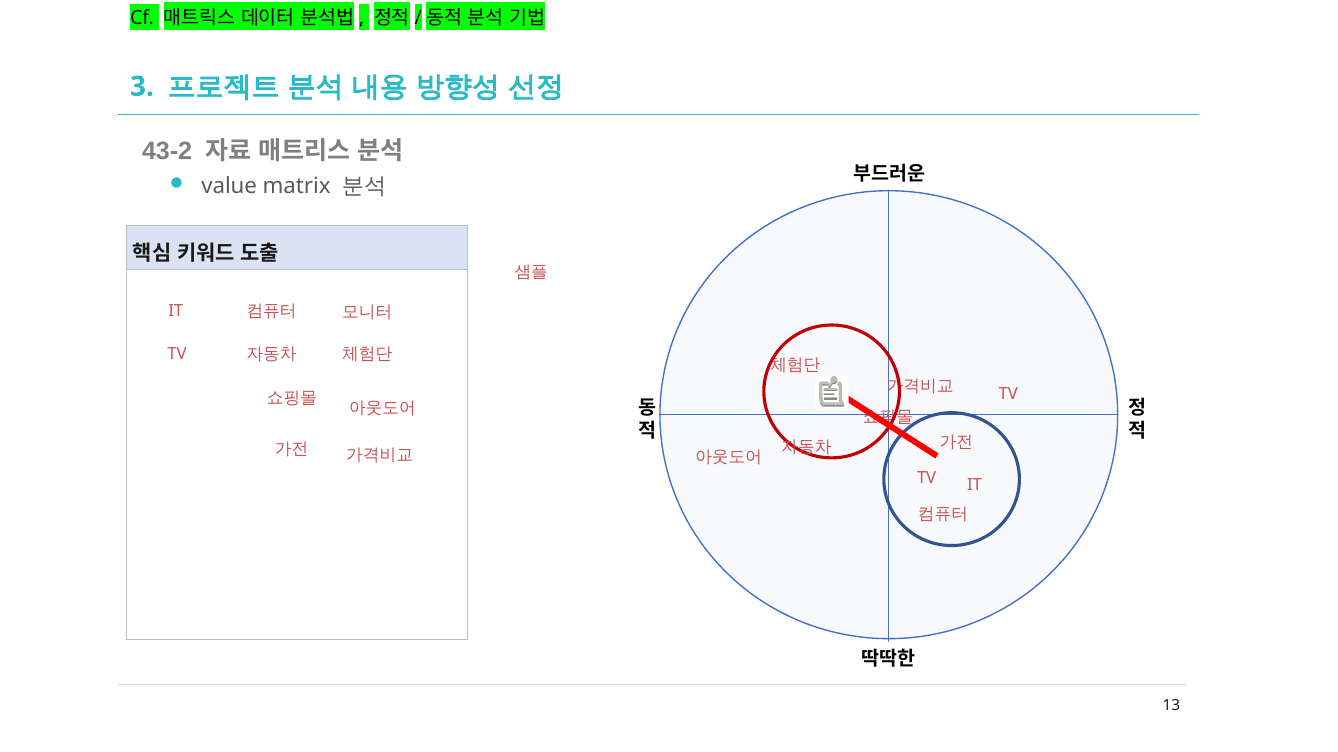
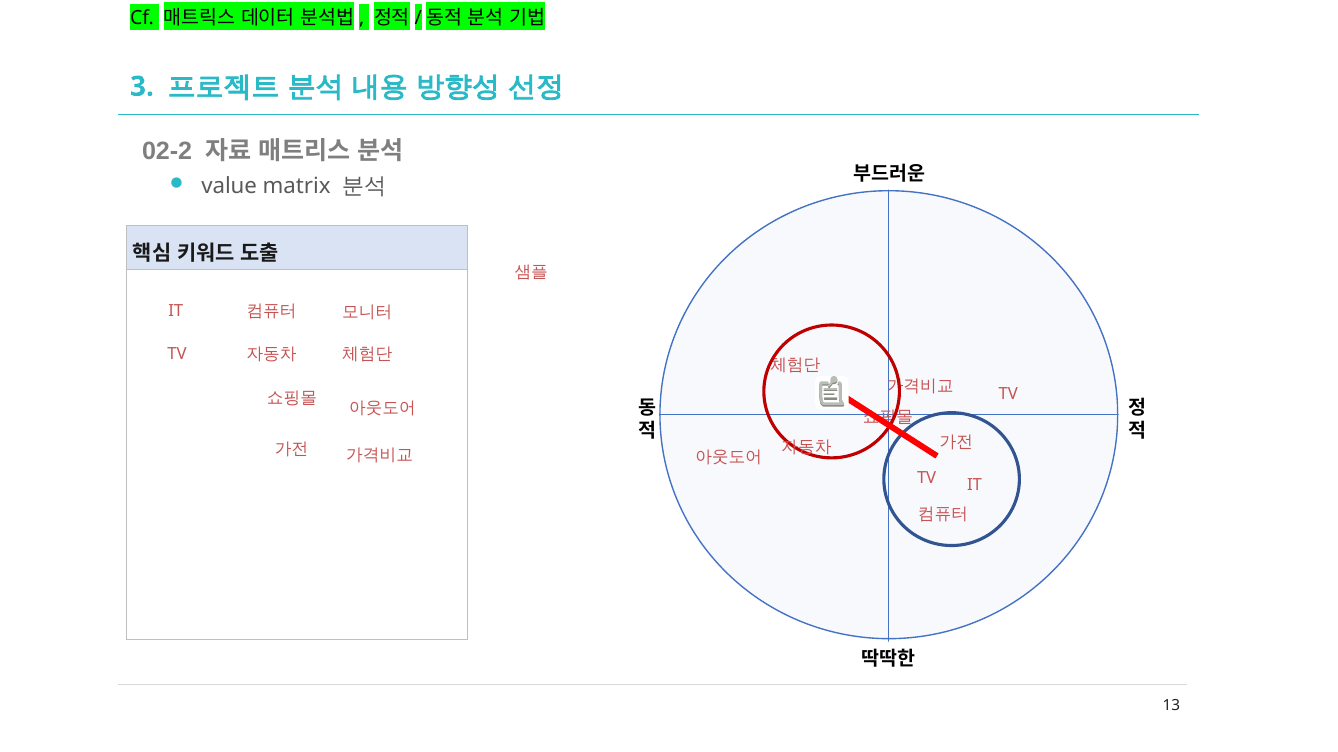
43-2: 43-2 -> 02-2
